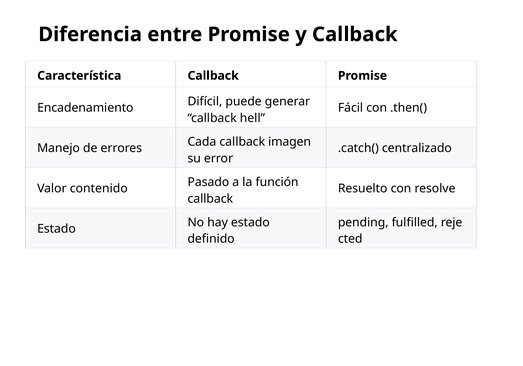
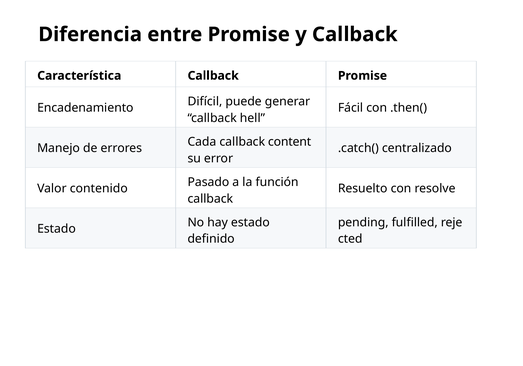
imagen: imagen -> content
